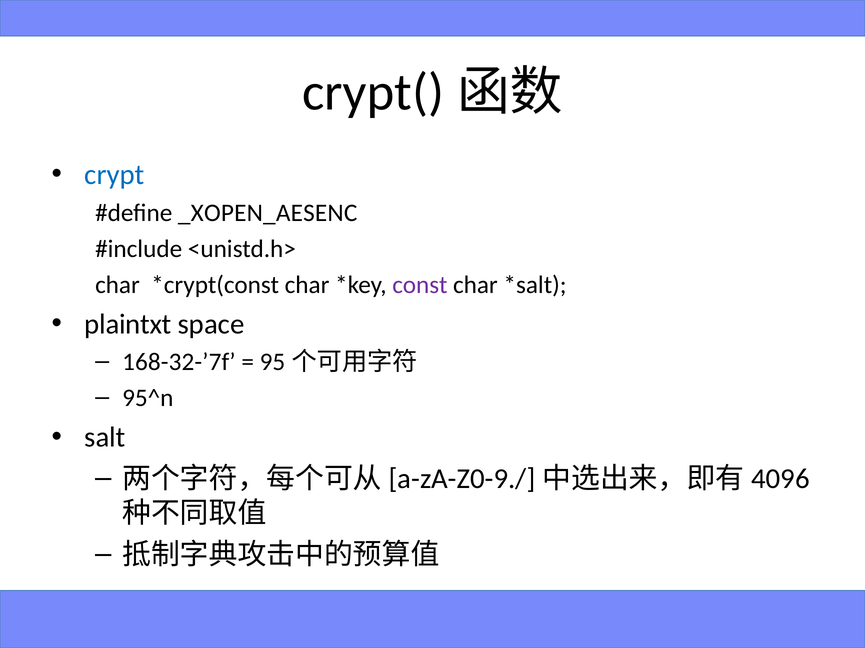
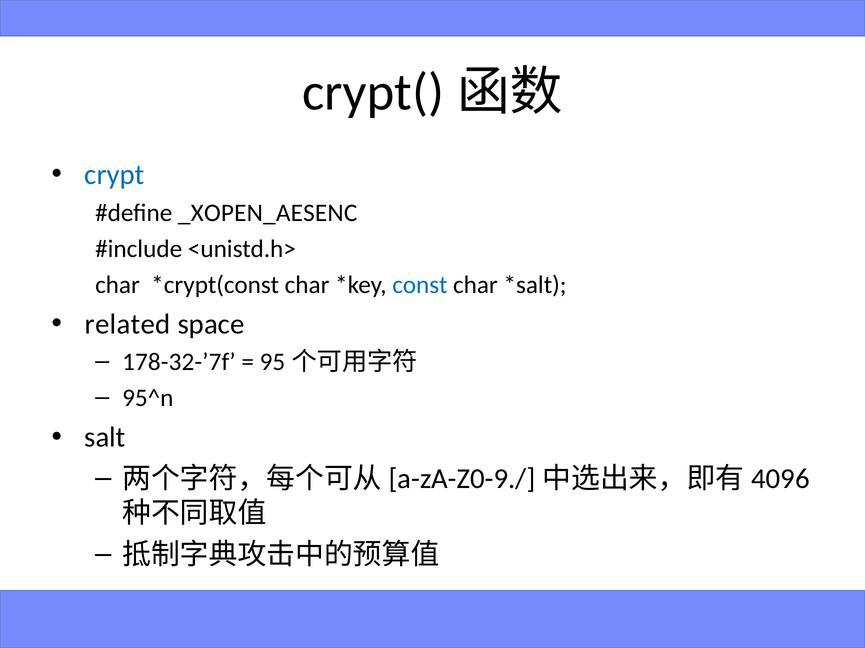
const colour: purple -> blue
plaintxt: plaintxt -> related
168-32-’7f: 168-32-’7f -> 178-32-’7f
